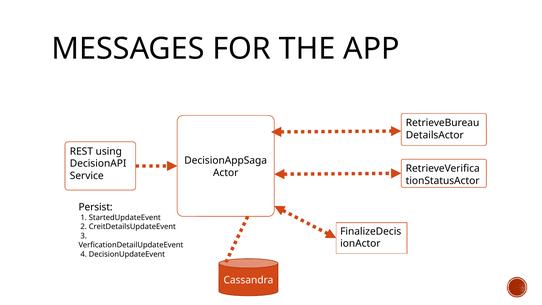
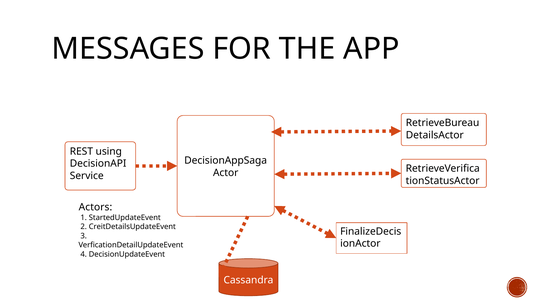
Persist: Persist -> Actors
